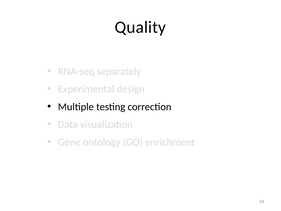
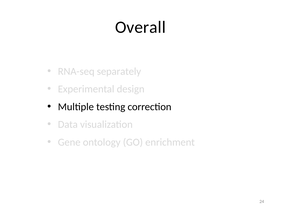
Quality: Quality -> Overall
